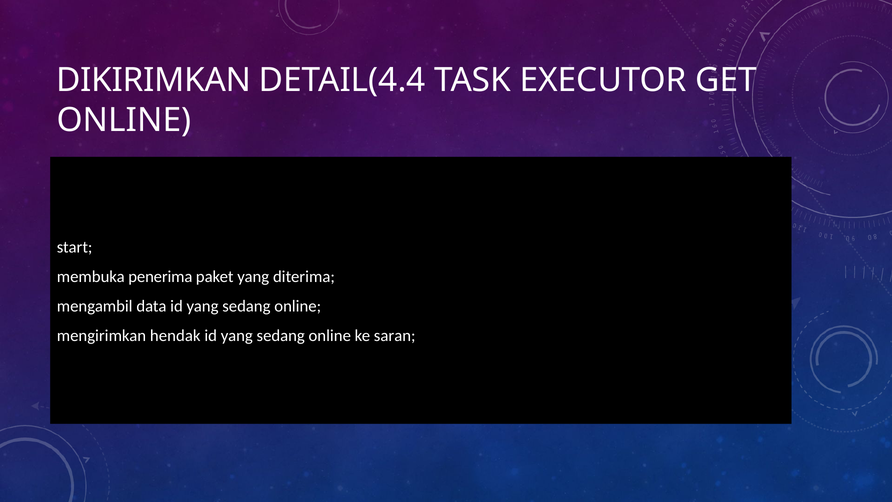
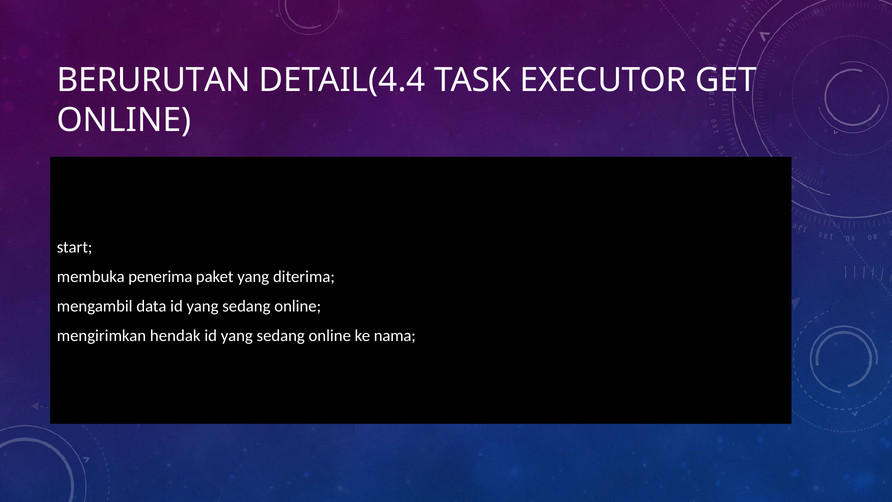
DIKIRIMKAN: DIKIRIMKAN -> BERURUTAN
saran: saran -> nama
